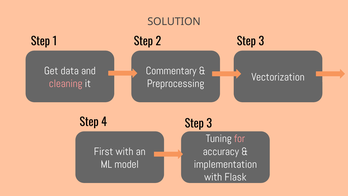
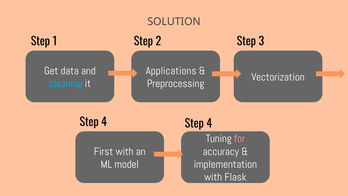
Commentary: Commentary -> Applications
cleaning colour: pink -> light blue
4 Step 3: 3 -> 4
